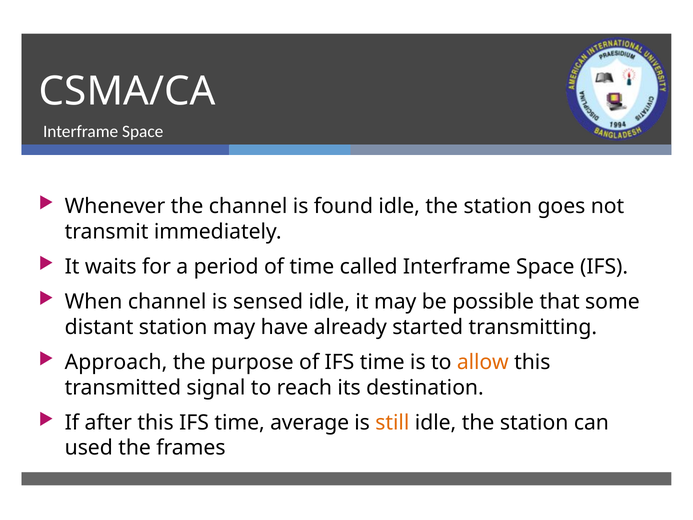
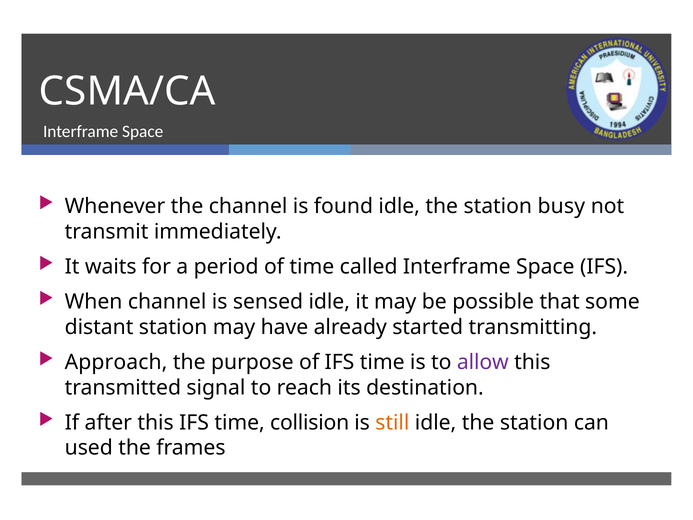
goes: goes -> busy
allow colour: orange -> purple
average: average -> collision
